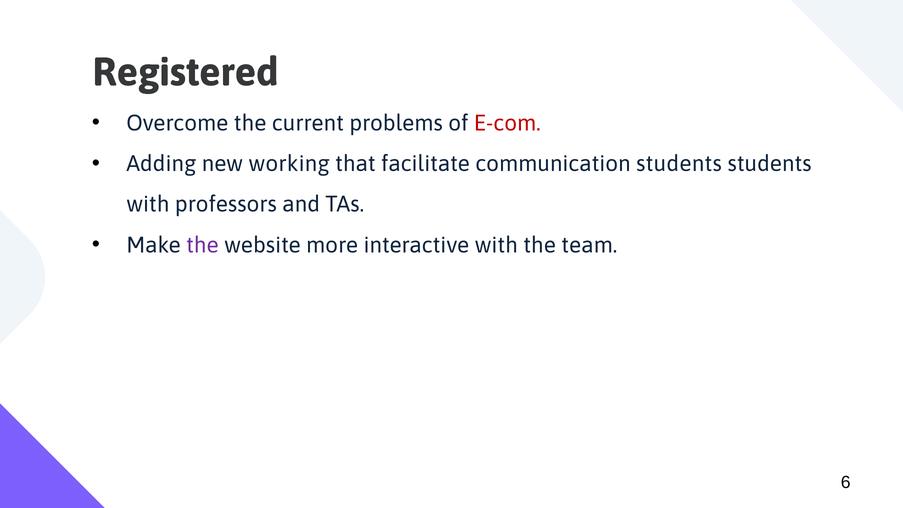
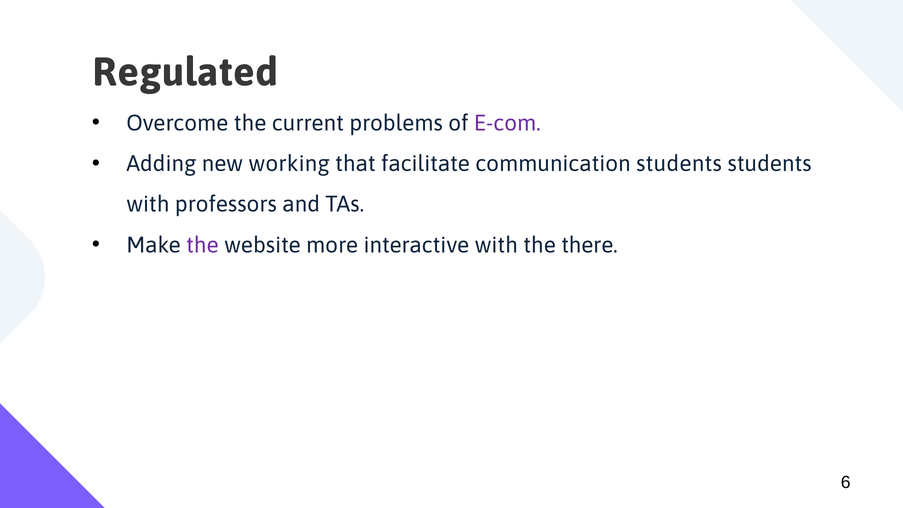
Registered: Registered -> Regulated
E-com colour: red -> purple
team: team -> there
